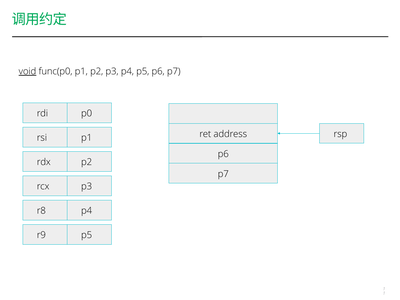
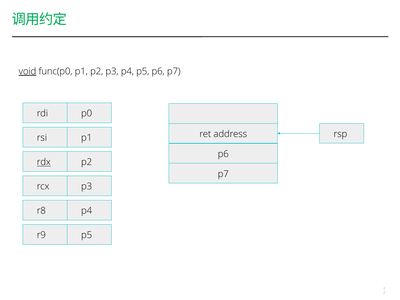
rdx underline: none -> present
